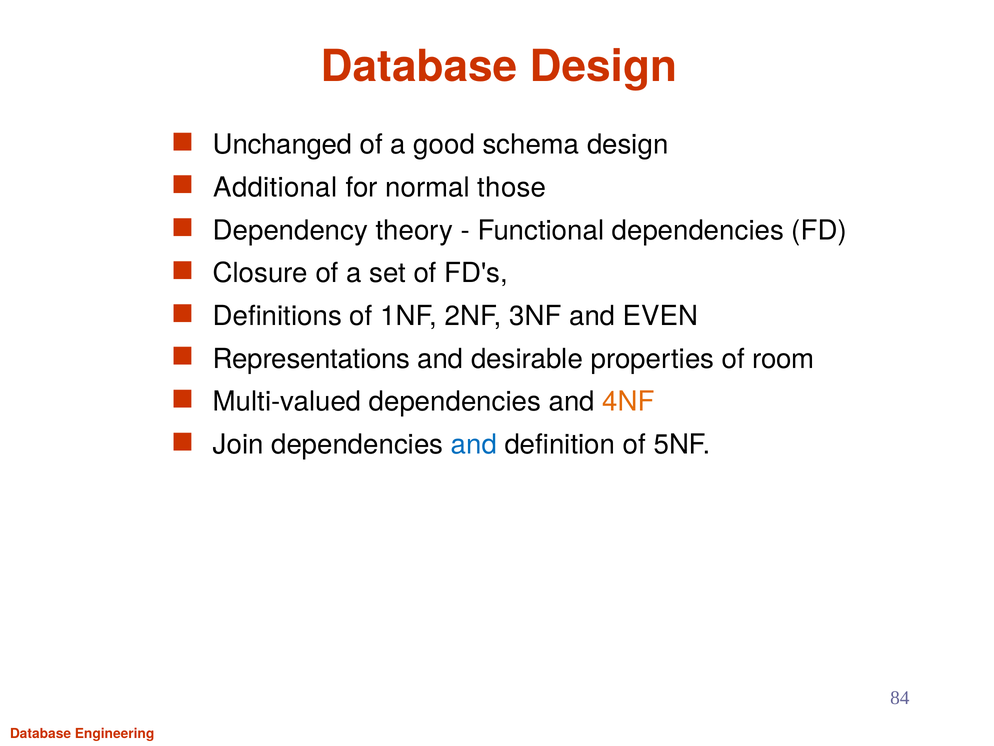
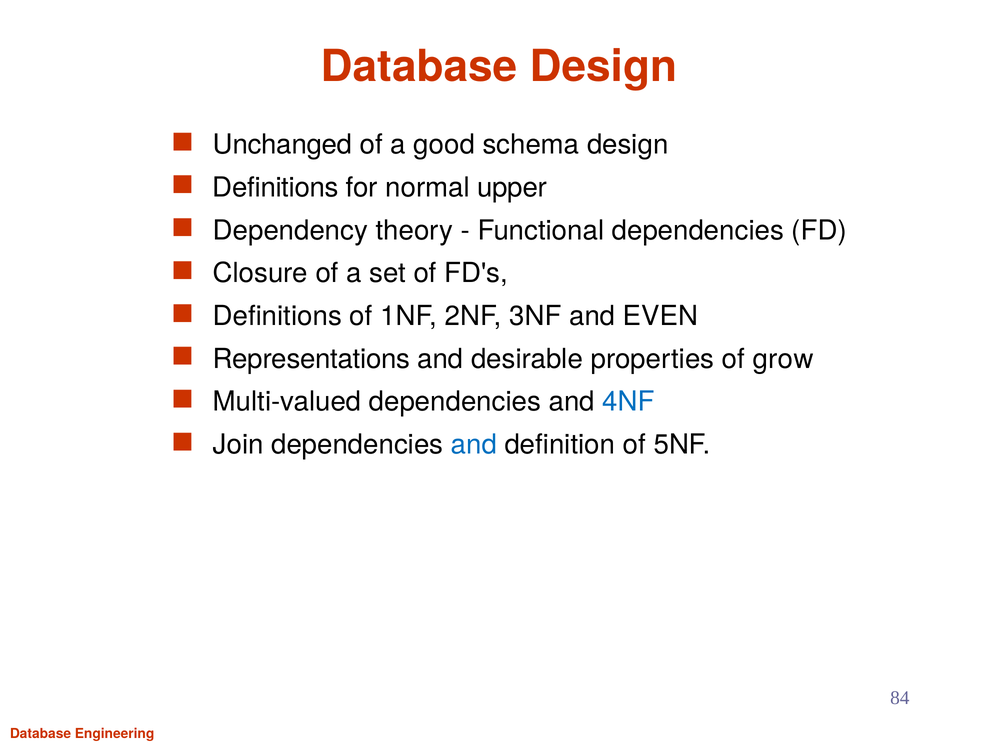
Additional at (275, 187): Additional -> Definitions
those: those -> upper
room: room -> grow
4NF colour: orange -> blue
